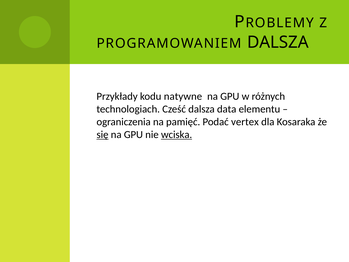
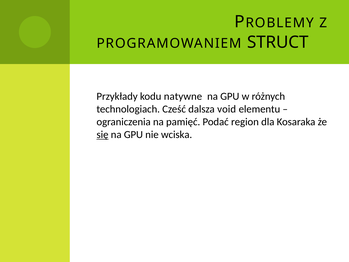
PROGRAMOWANIEM DALSZA: DALSZA -> STRUCT
data: data -> void
vertex: vertex -> region
wciska underline: present -> none
